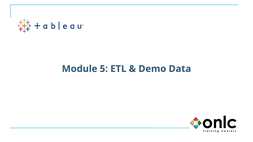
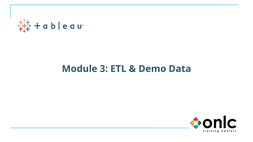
5: 5 -> 3
